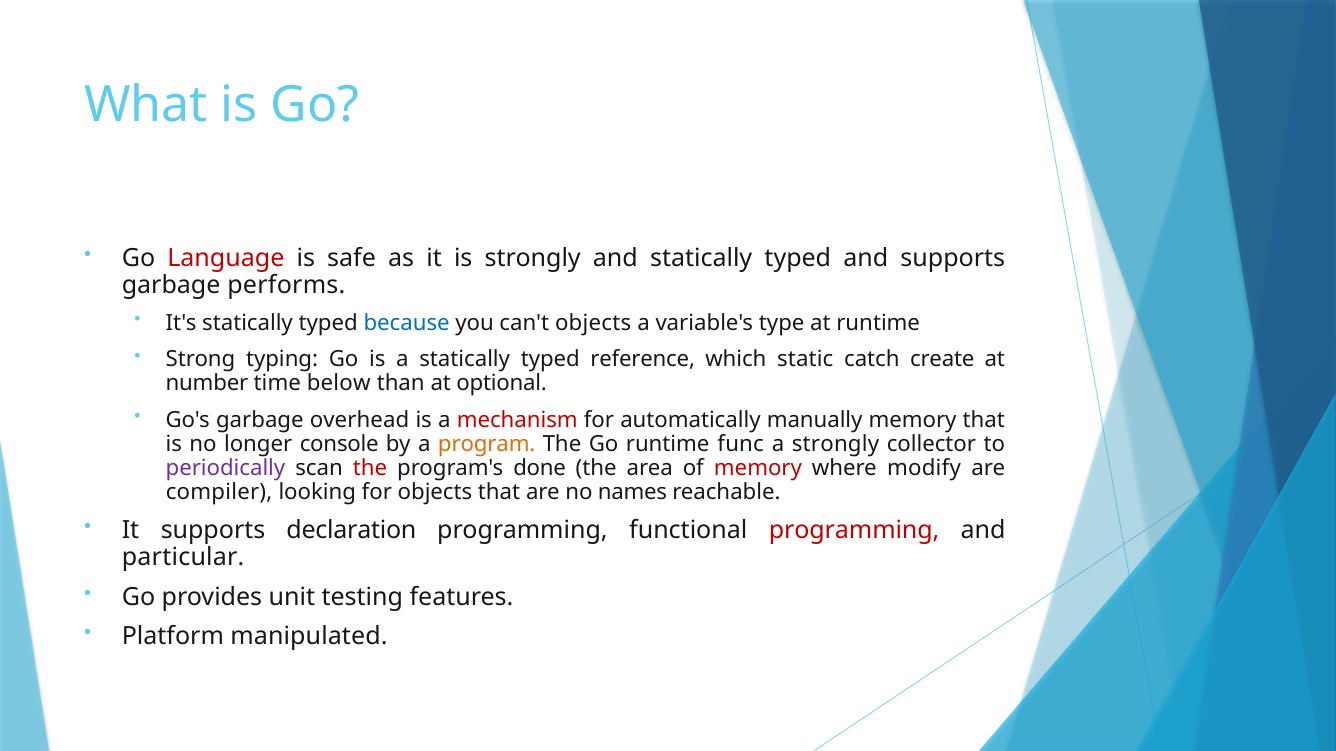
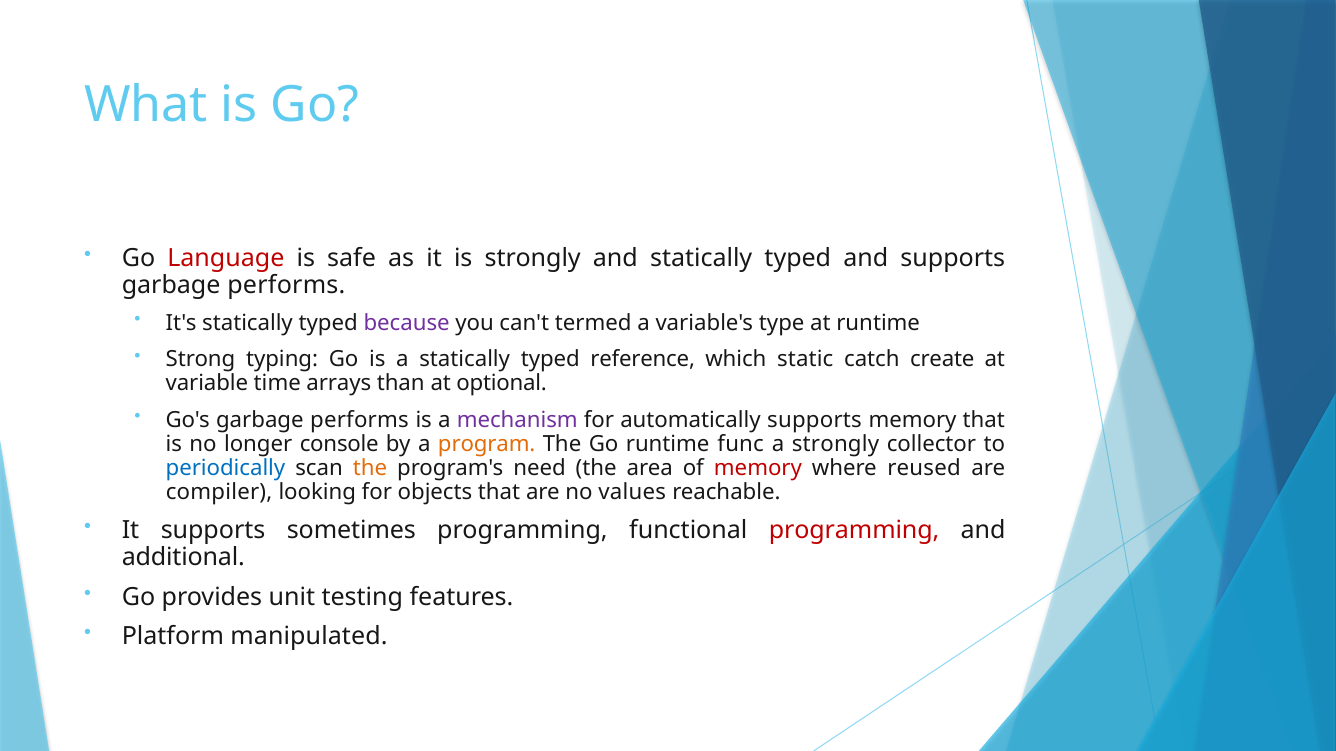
because colour: blue -> purple
can't objects: objects -> termed
number: number -> variable
below: below -> arrays
Go's garbage overhead: overhead -> performs
mechanism colour: red -> purple
automatically manually: manually -> supports
periodically colour: purple -> blue
the at (370, 468) colour: red -> orange
done: done -> need
modify: modify -> reused
names: names -> values
declaration: declaration -> sometimes
particular: particular -> additional
